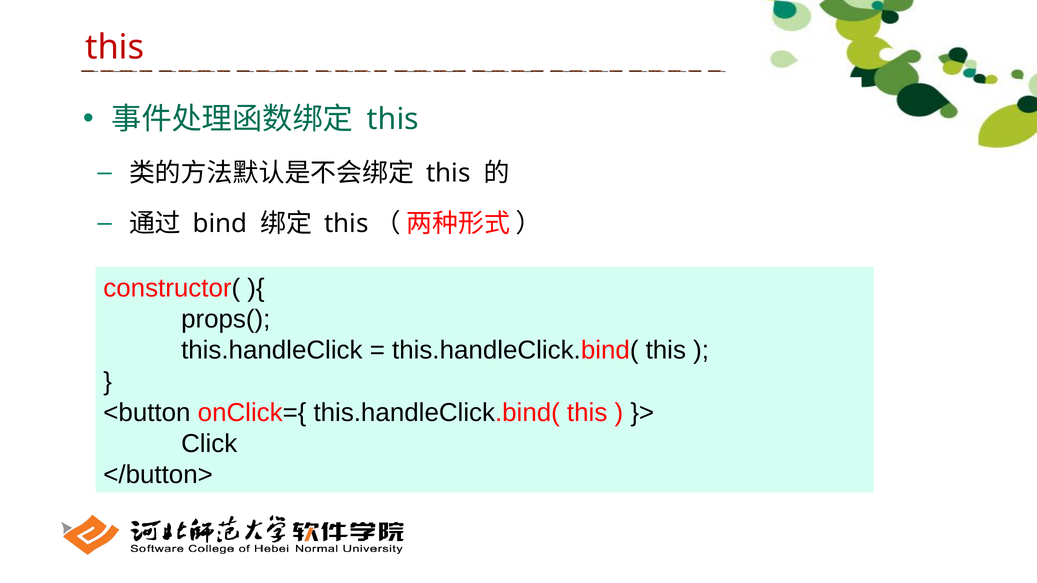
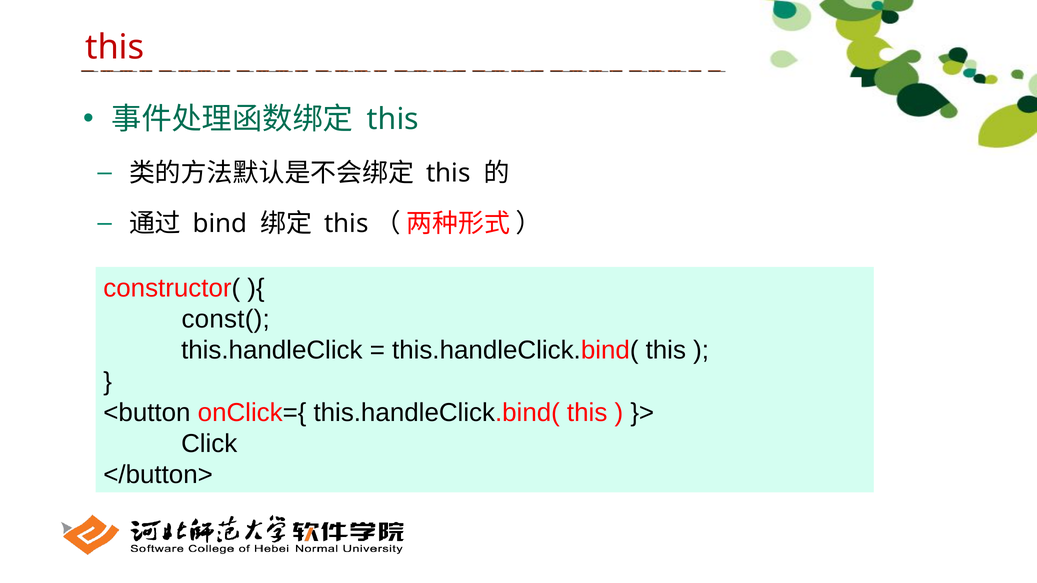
props(: props( -> const(
